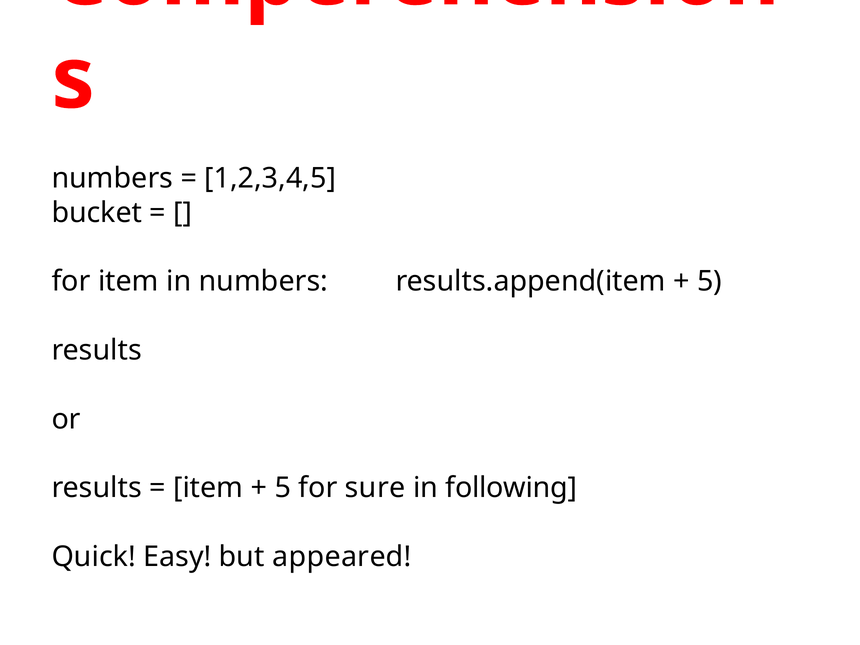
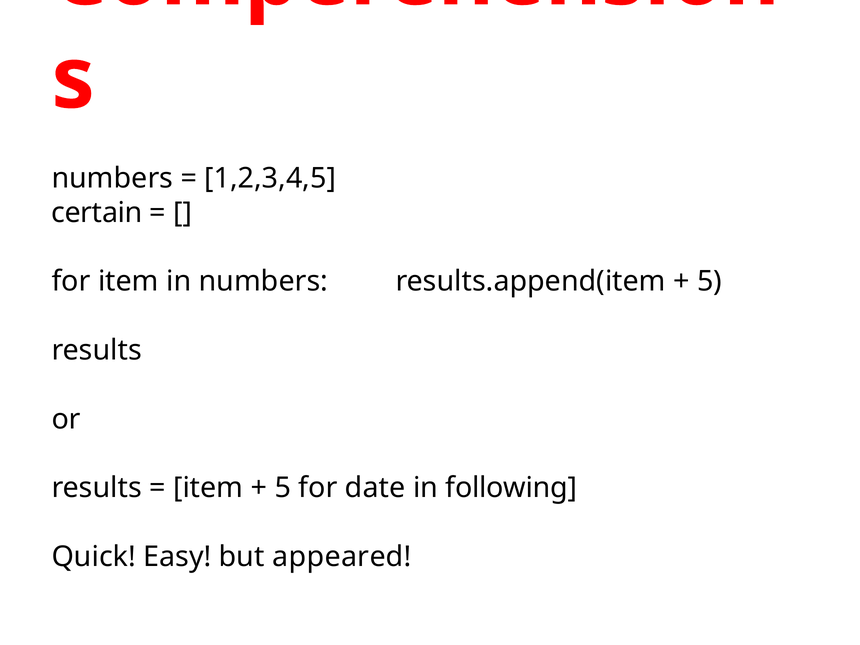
bucket: bucket -> certain
sure: sure -> date
